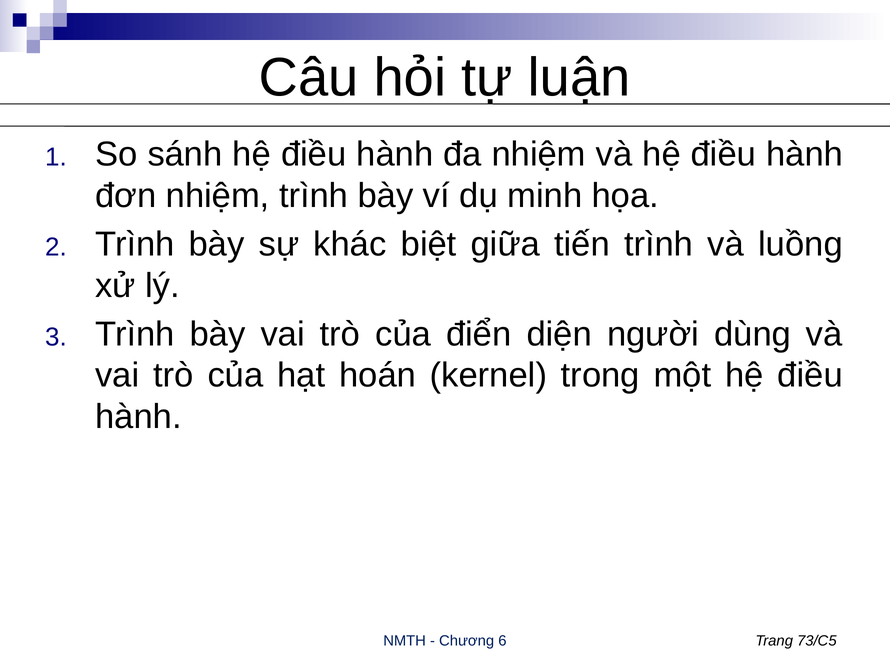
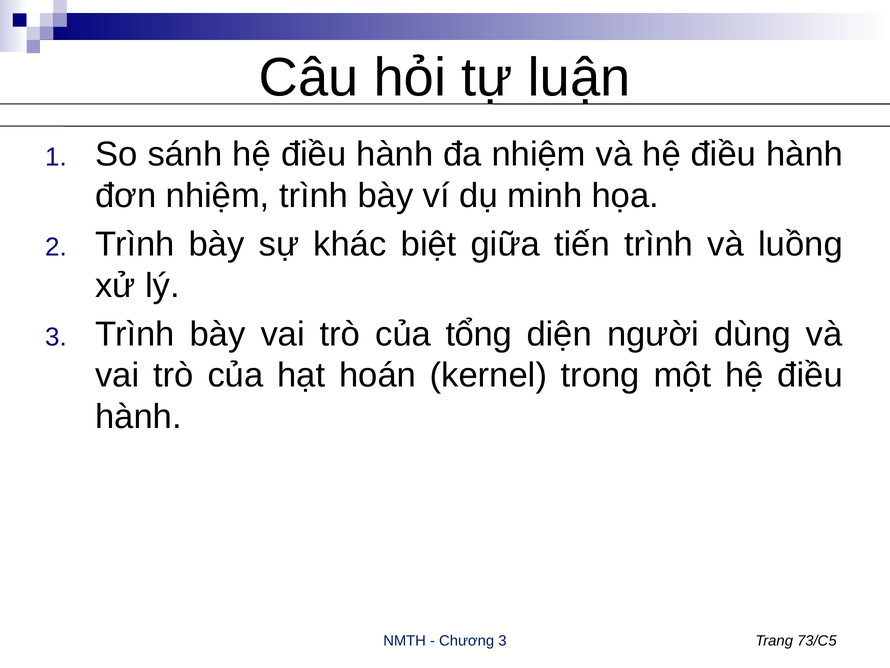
điển: điển -> tổng
Chương 6: 6 -> 3
